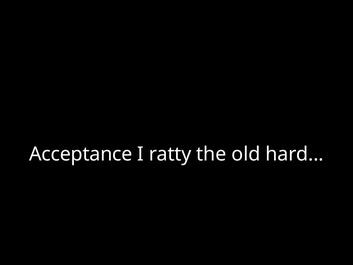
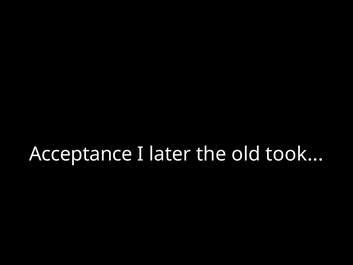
ratty: ratty -> later
hard: hard -> took
